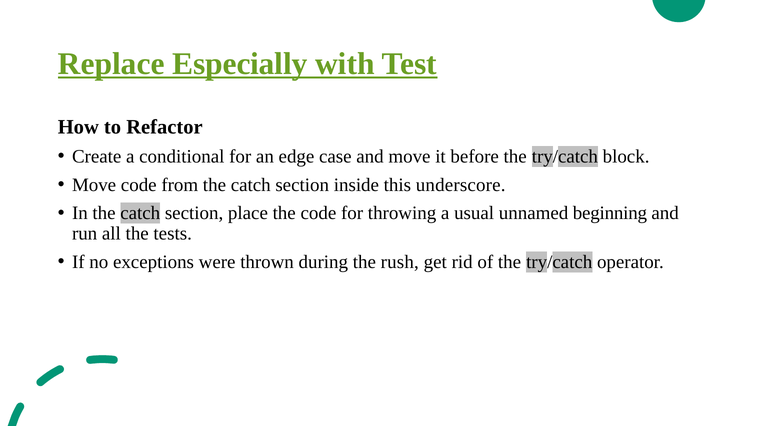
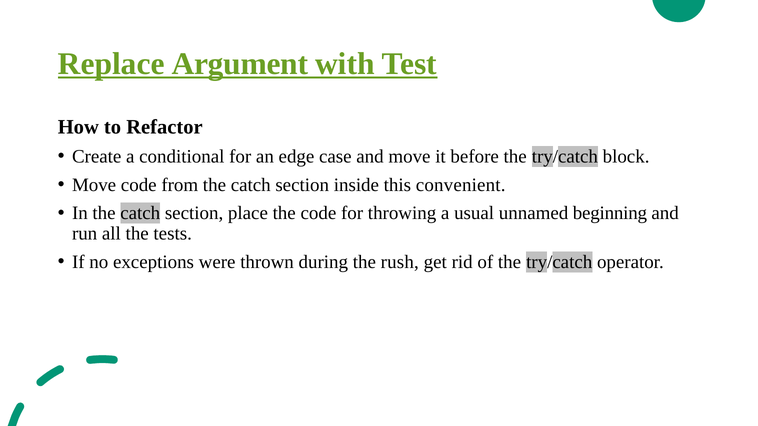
Especially: Especially -> Argument
underscore: underscore -> convenient
